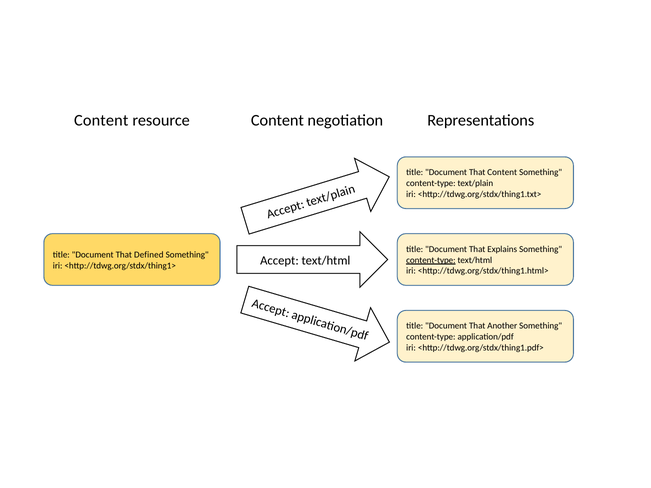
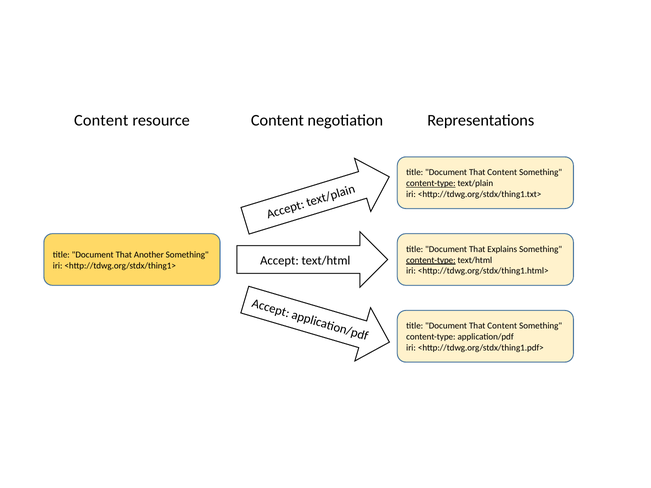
content-type at (431, 183) underline: none -> present
Defined: Defined -> Another
Another at (502, 326): Another -> Content
